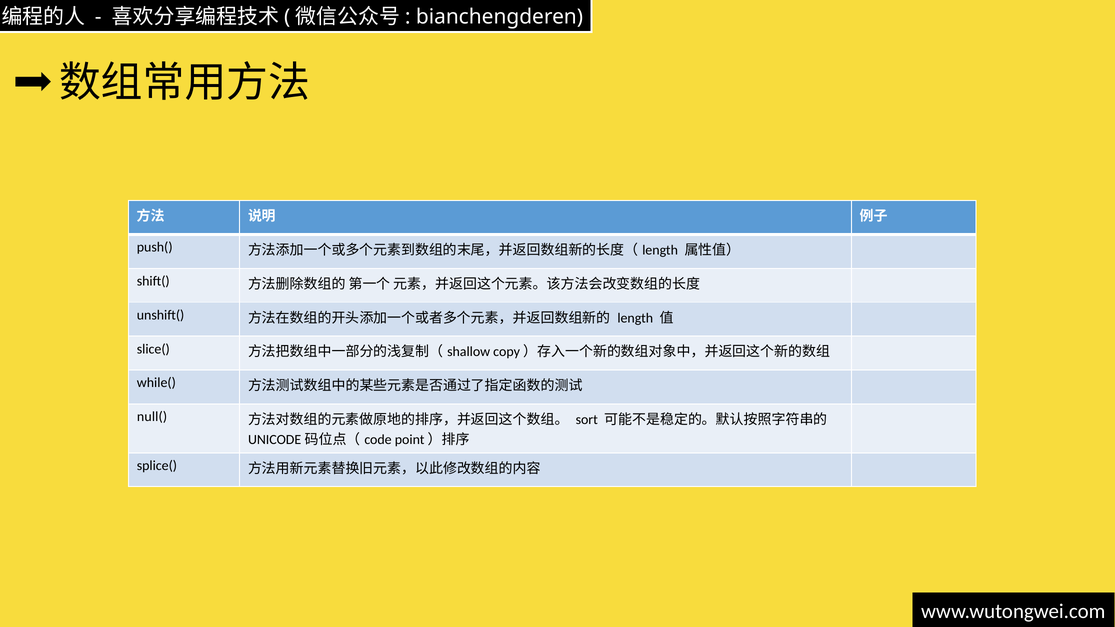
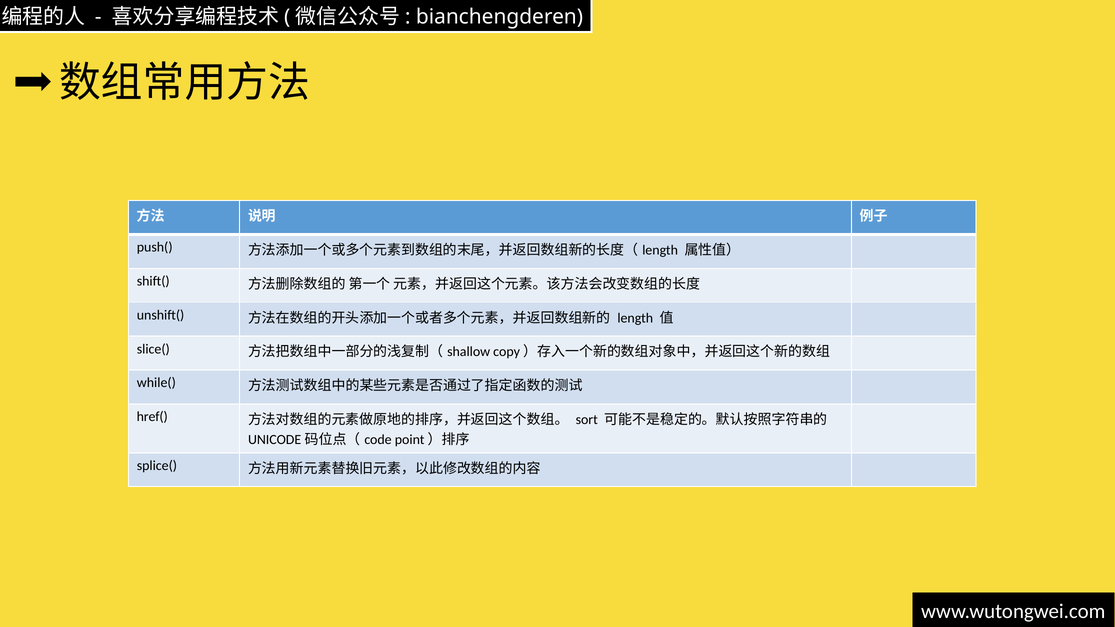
null(: null( -> href(
